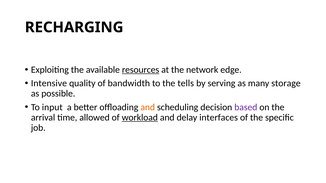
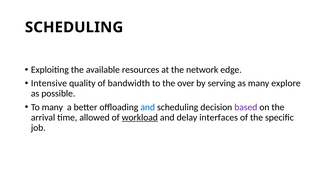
RECHARGING at (74, 27): RECHARGING -> SCHEDULING
resources underline: present -> none
tells: tells -> over
storage: storage -> explore
To input: input -> many
and at (148, 107) colour: orange -> blue
